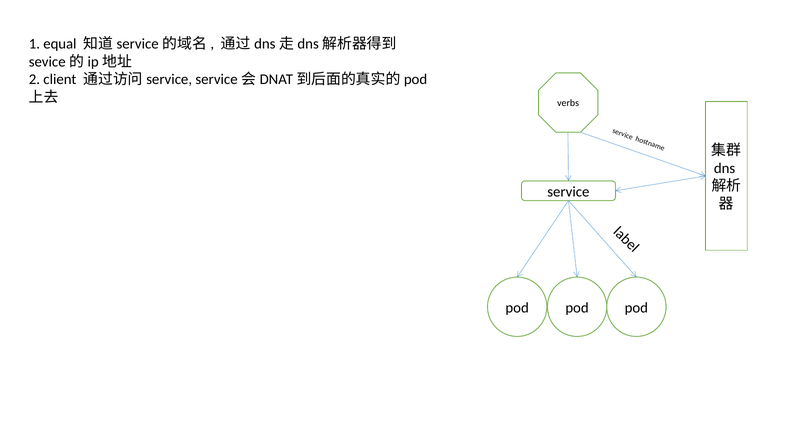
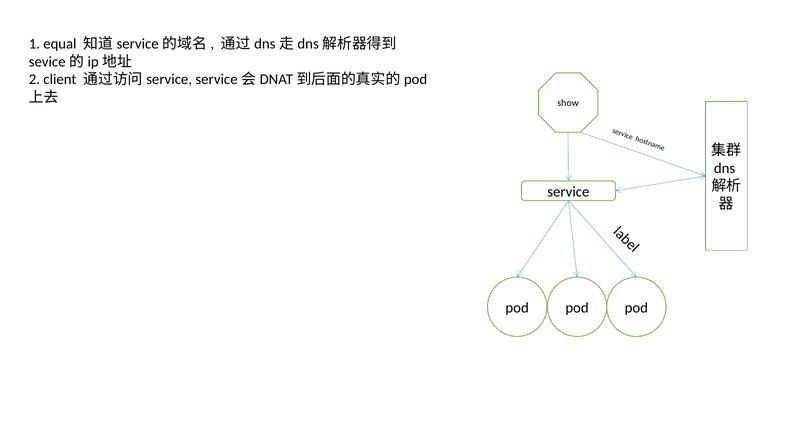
verbs: verbs -> show
